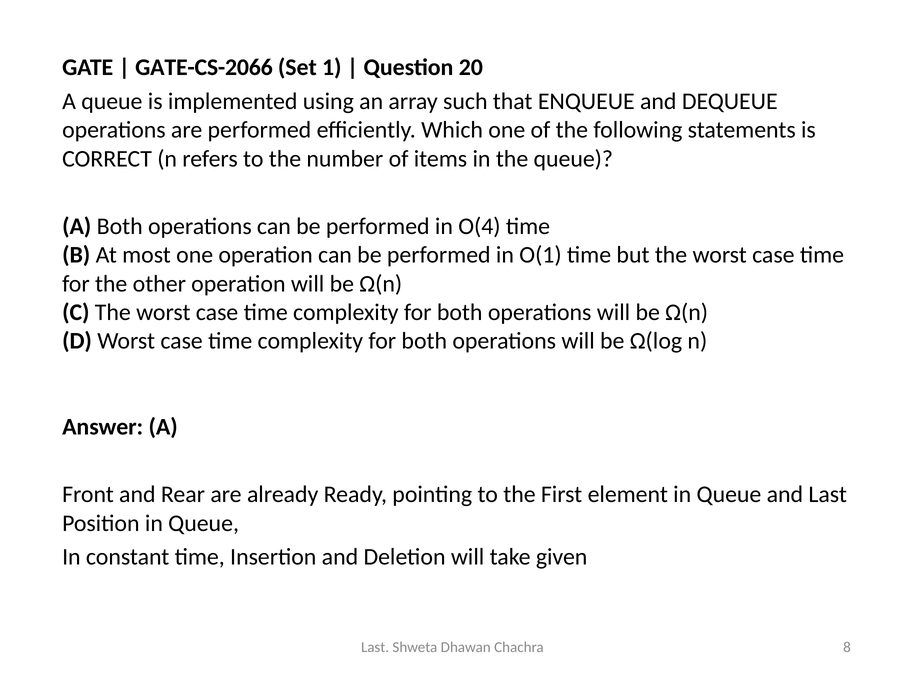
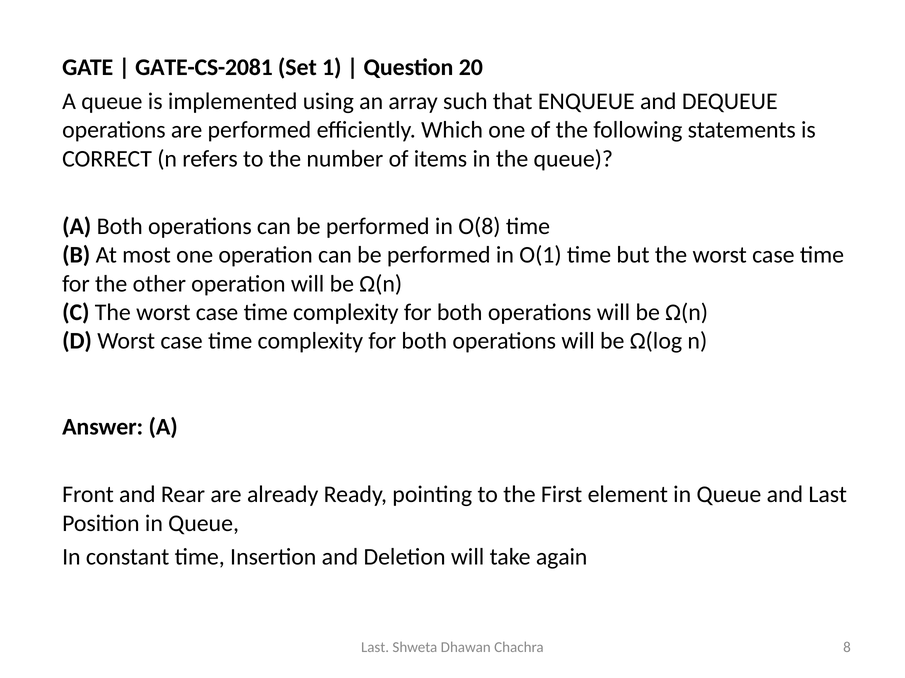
GATE-CS-2066: GATE-CS-2066 -> GATE-CS-2081
O(4: O(4 -> O(8
given: given -> again
